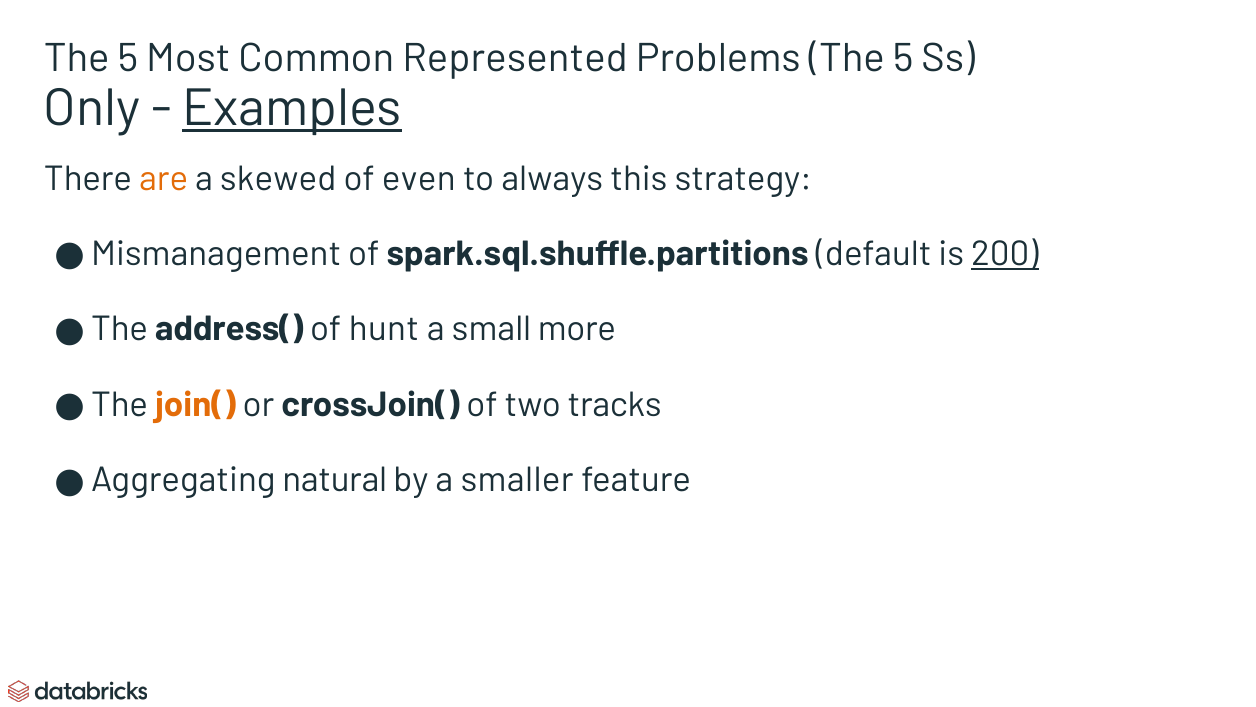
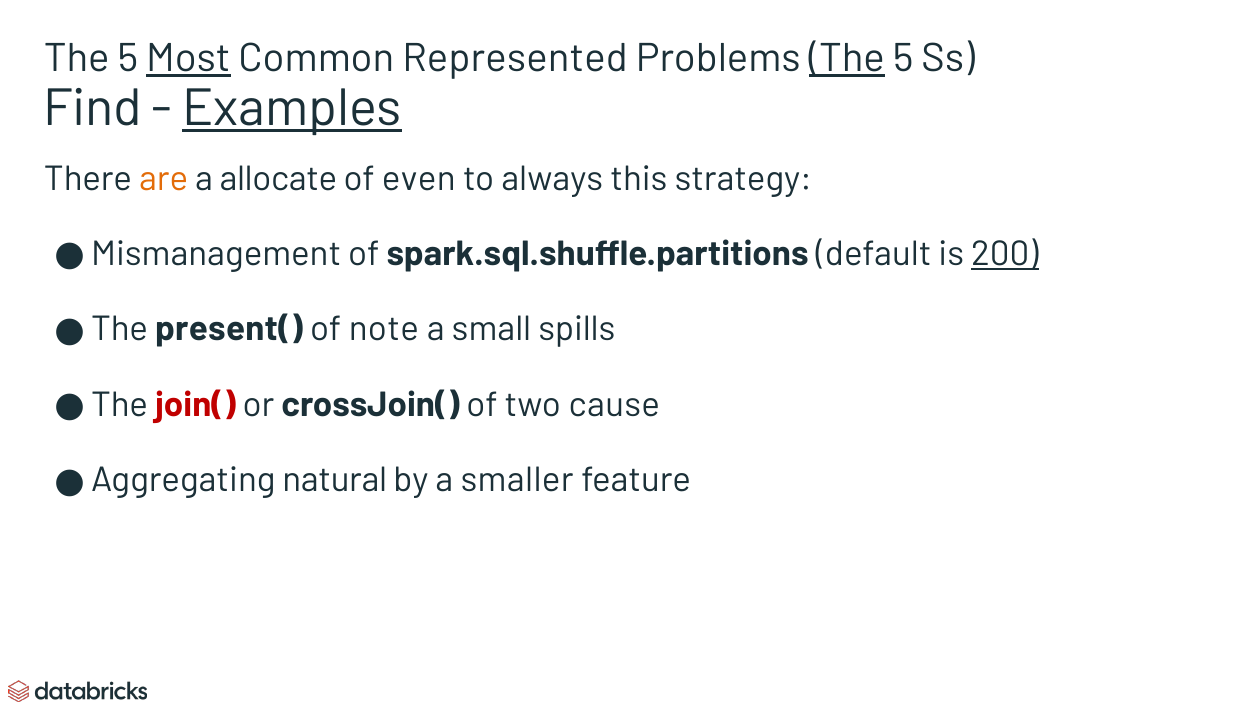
Most underline: none -> present
The at (847, 58) underline: none -> present
Only: Only -> Find
skewed: skewed -> allocate
address(: address( -> present(
hunt: hunt -> note
more: more -> spills
join( colour: orange -> red
tracks: tracks -> cause
